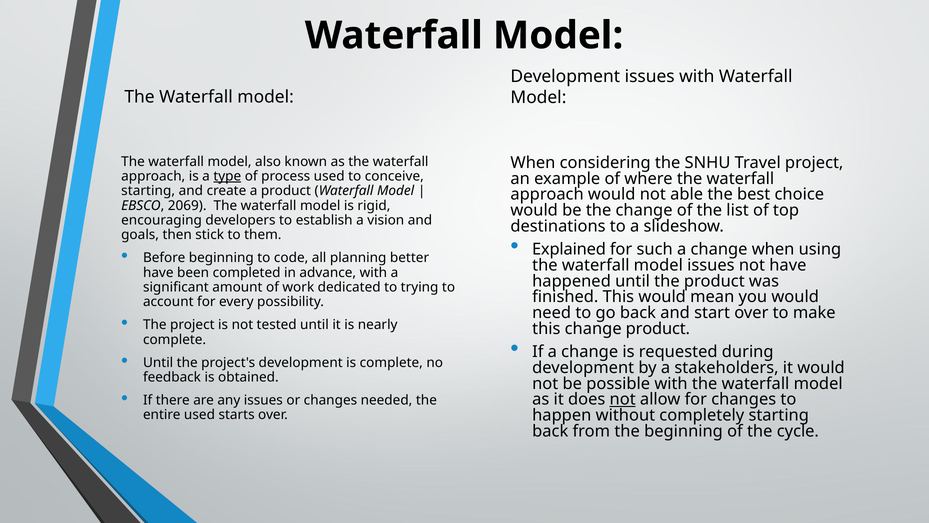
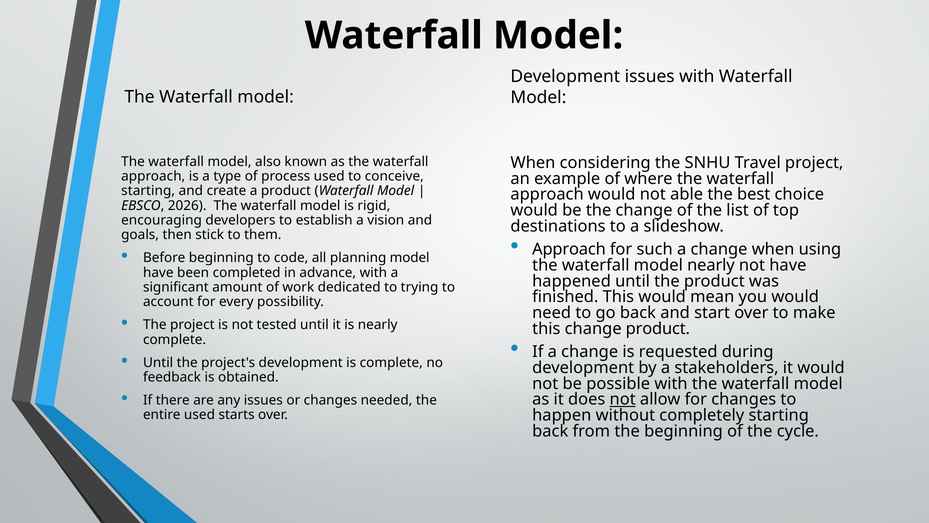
type underline: present -> none
2069: 2069 -> 2026
Explained at (569, 249): Explained -> Approach
planning better: better -> model
model issues: issues -> nearly
